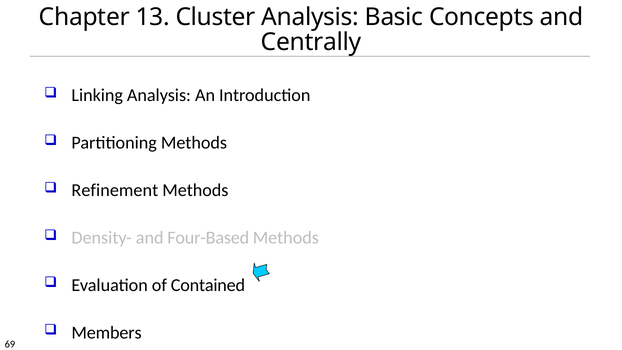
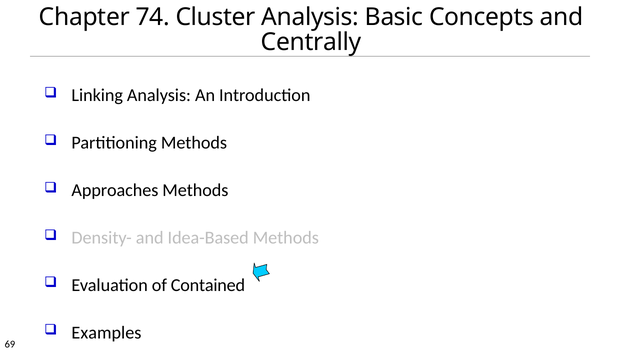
13: 13 -> 74
Refinement: Refinement -> Approaches
Four-Based: Four-Based -> Idea-Based
Members: Members -> Examples
